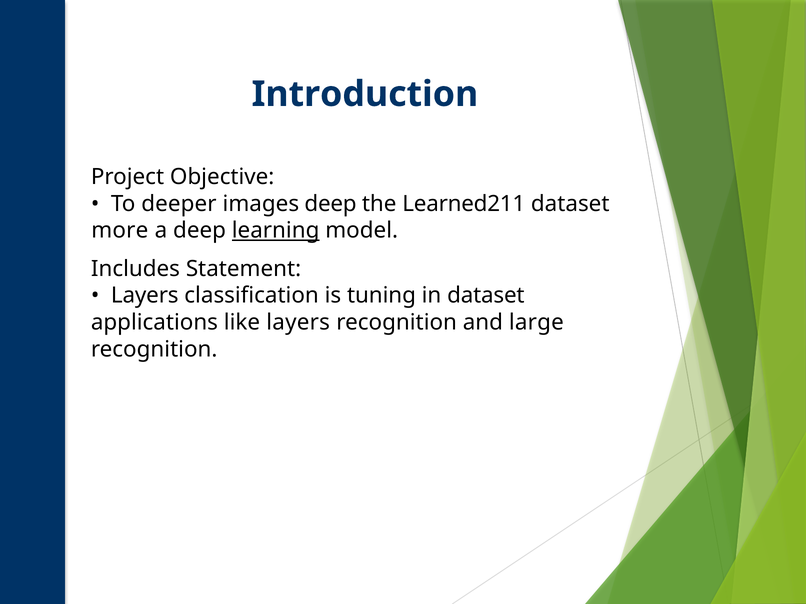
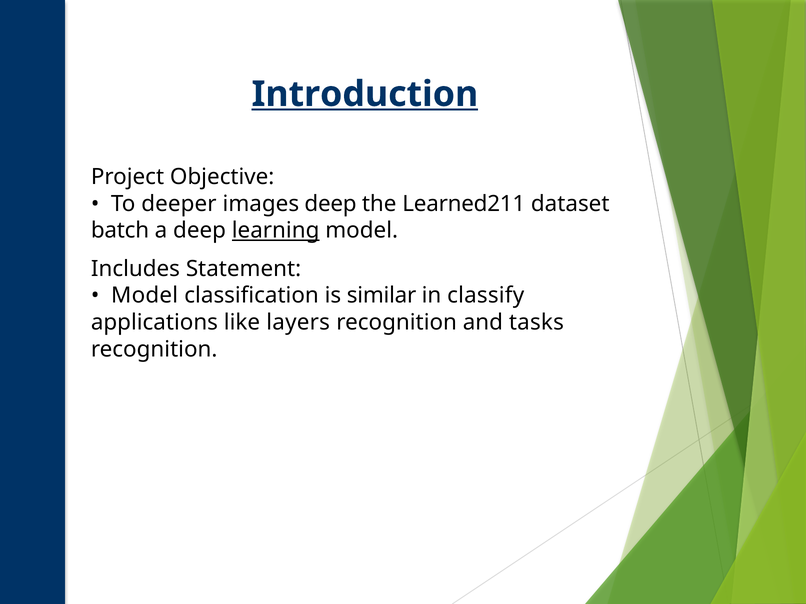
Introduction underline: none -> present
more: more -> batch
Layers at (145, 296): Layers -> Model
tuning: tuning -> similar
in dataset: dataset -> classify
large: large -> tasks
